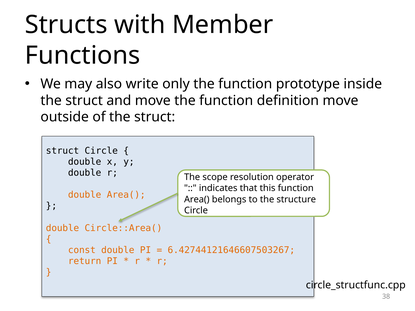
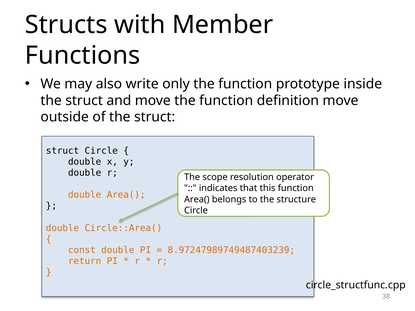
6.42744121646607503267: 6.42744121646607503267 -> 8.97247989749487403239
